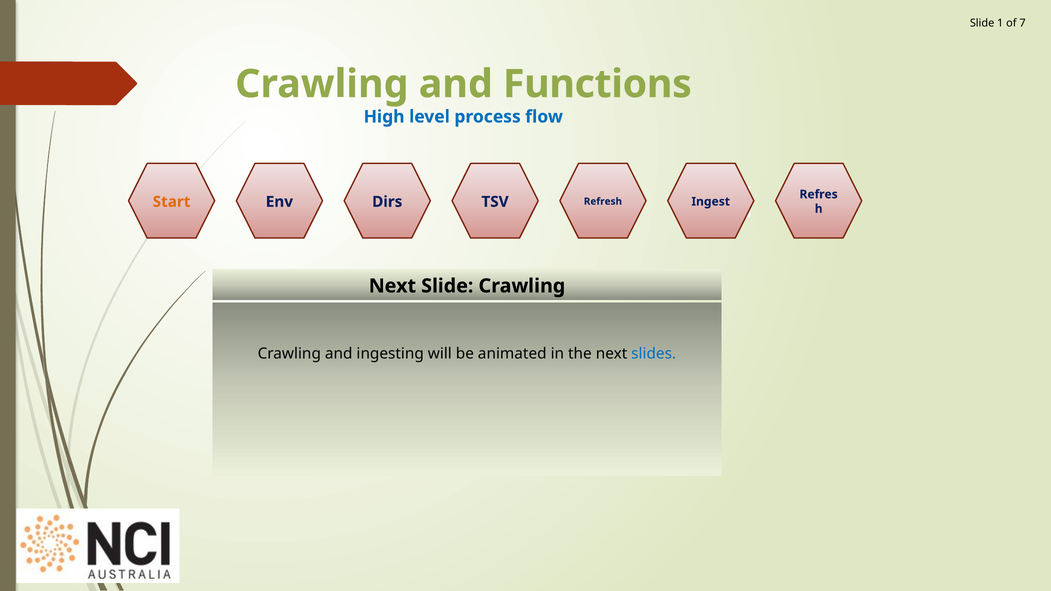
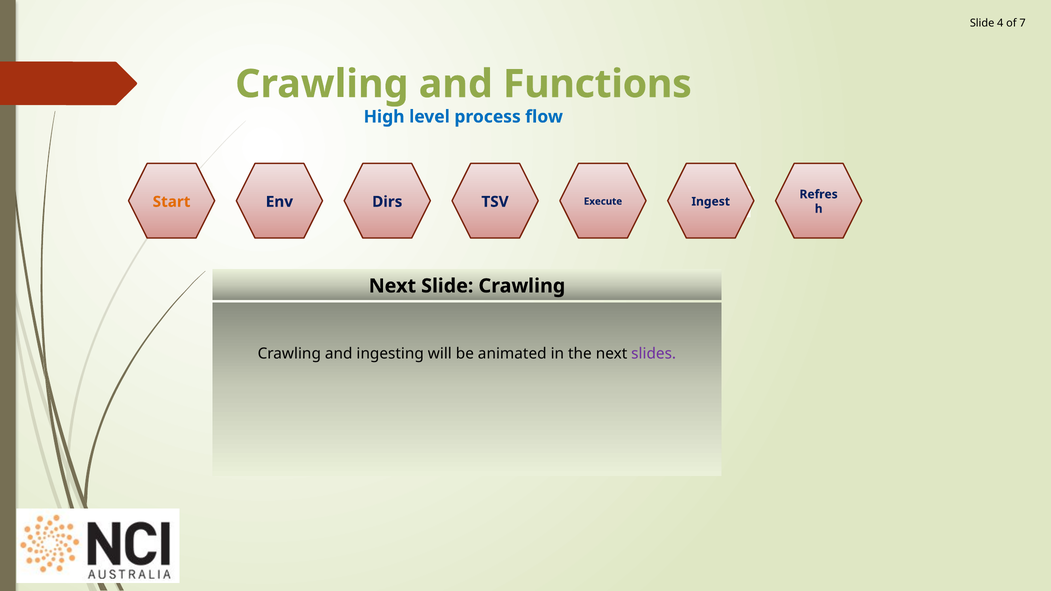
1: 1 -> 4
TSV Refresh: Refresh -> Execute
slides colour: blue -> purple
